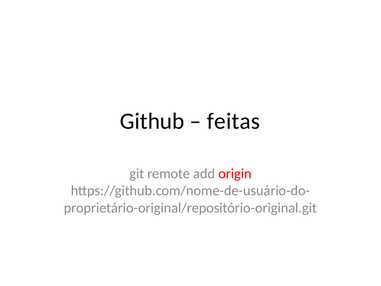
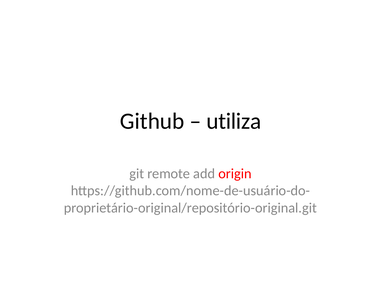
feitas: feitas -> utiliza
